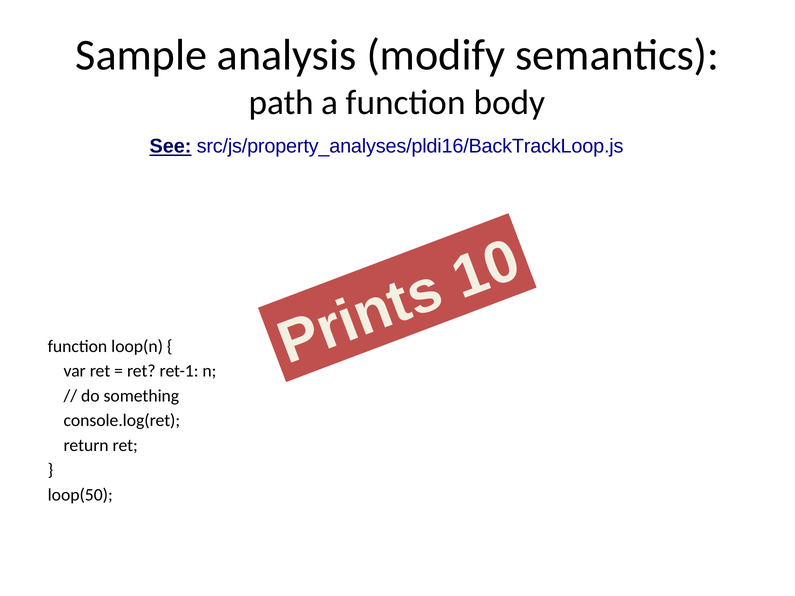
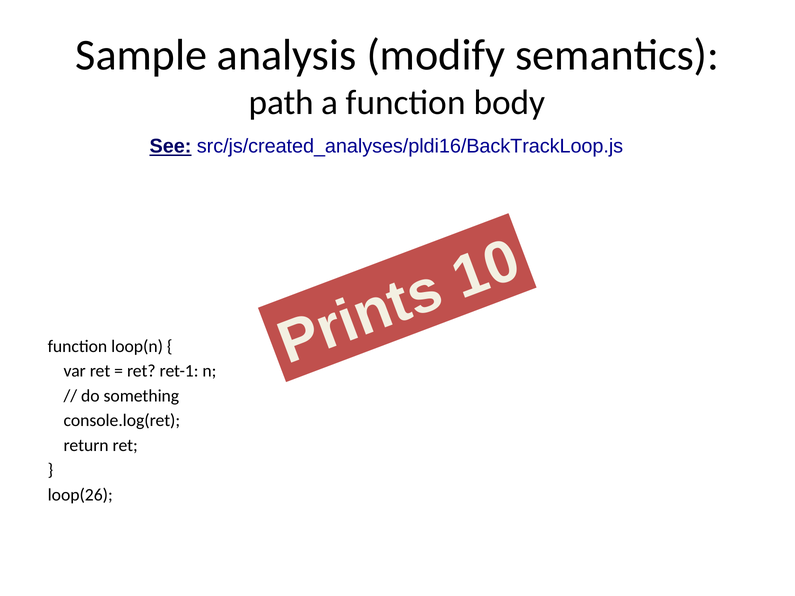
src/js/property_analyses/pldi16/BackTrackLoop.js: src/js/property_analyses/pldi16/BackTrackLoop.js -> src/js/created_analyses/pldi16/BackTrackLoop.js
loop(50: loop(50 -> loop(26
